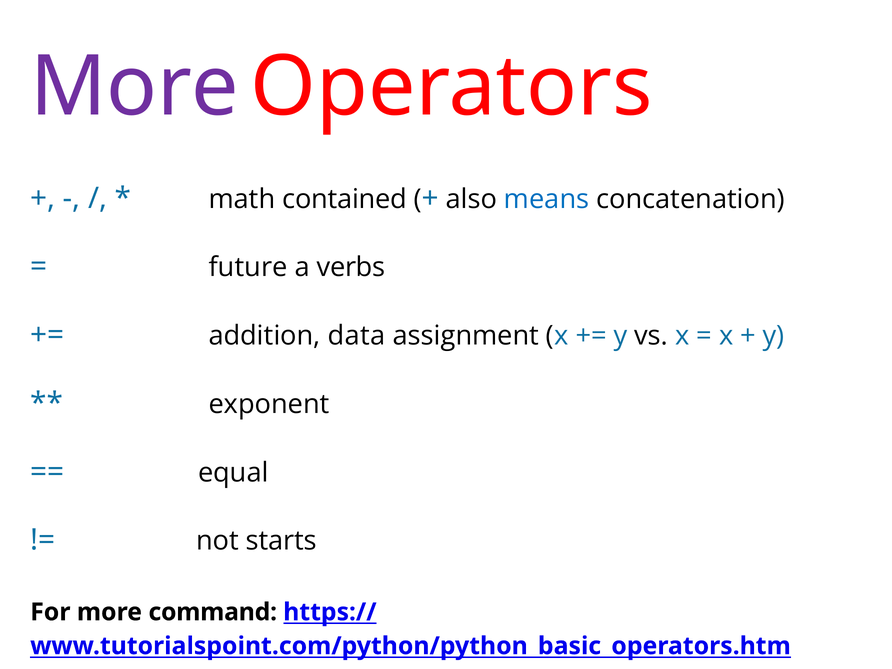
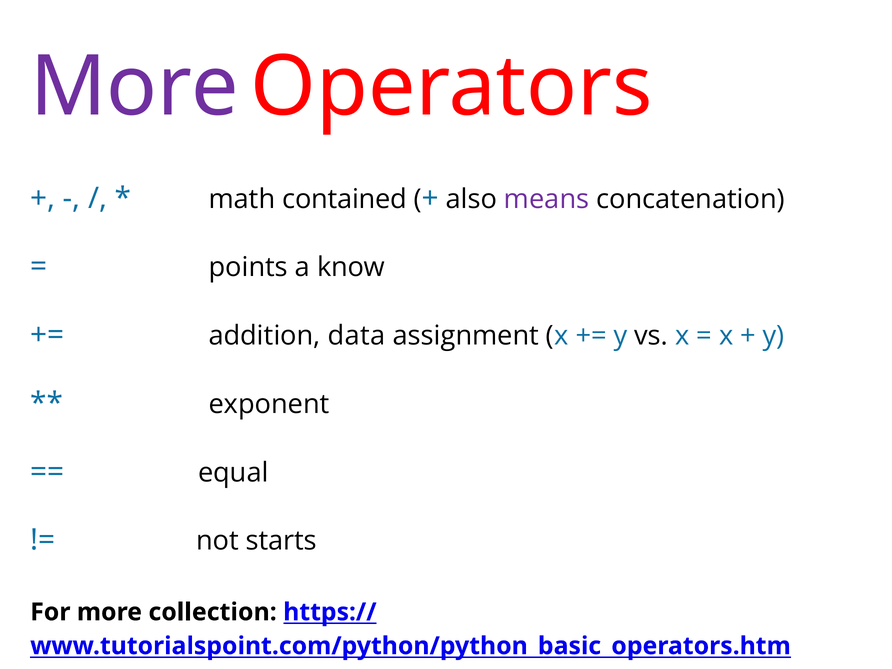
means colour: blue -> purple
future: future -> points
verbs: verbs -> know
command: command -> collection
